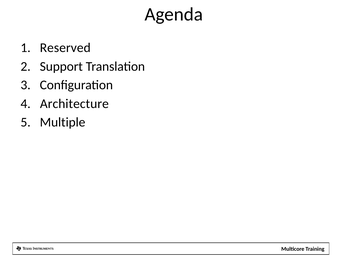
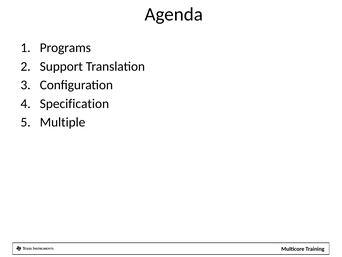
Reserved: Reserved -> Programs
Architecture: Architecture -> Specification
